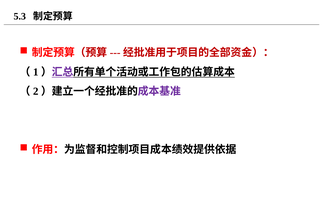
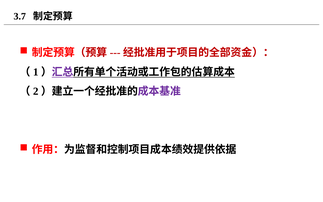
5.3: 5.3 -> 3.7
